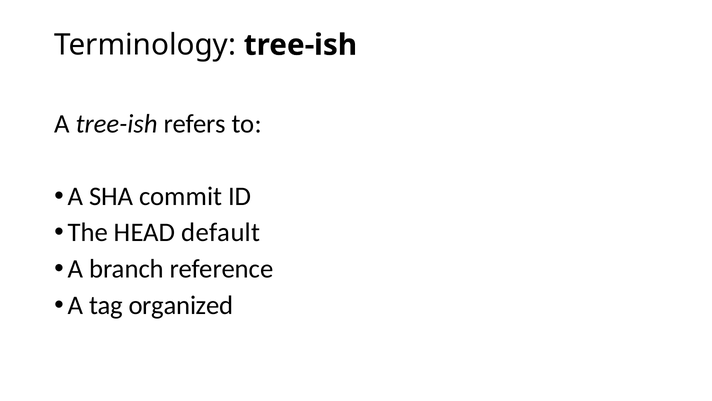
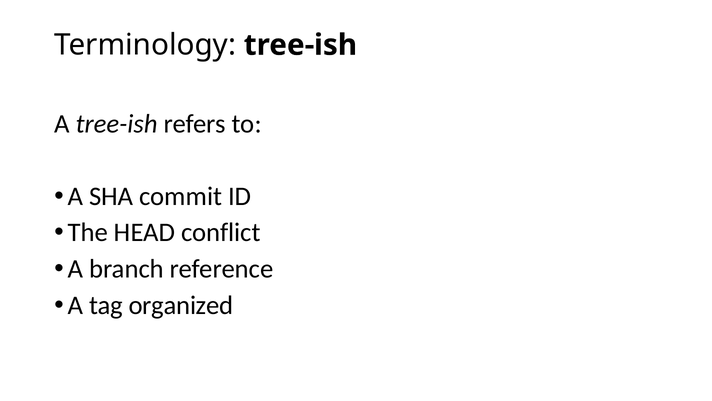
default: default -> conflict
